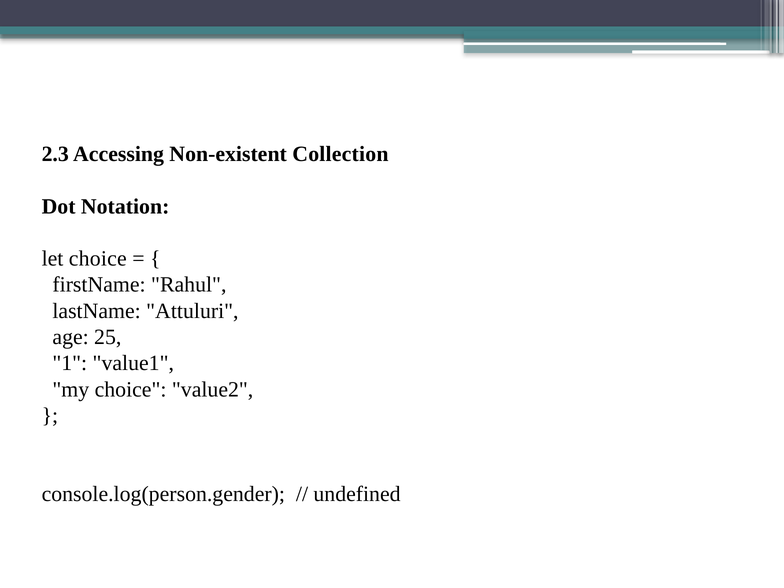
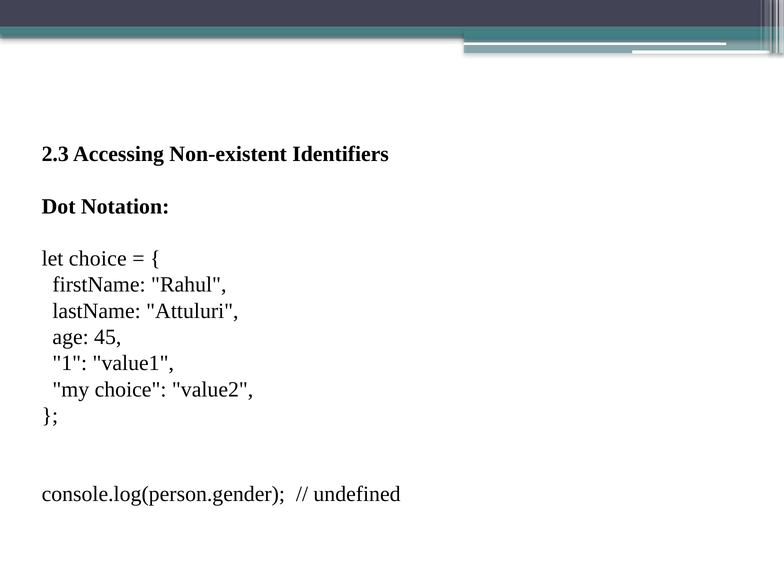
Collection: Collection -> Identifiers
25: 25 -> 45
